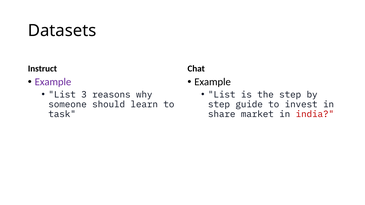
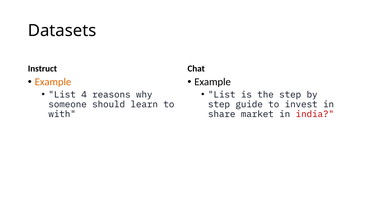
Example at (53, 82) colour: purple -> orange
3: 3 -> 4
task: task -> with
